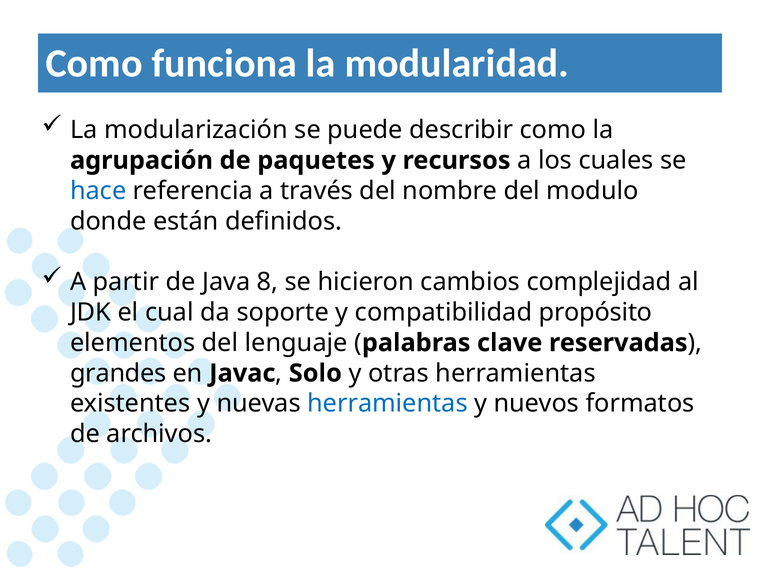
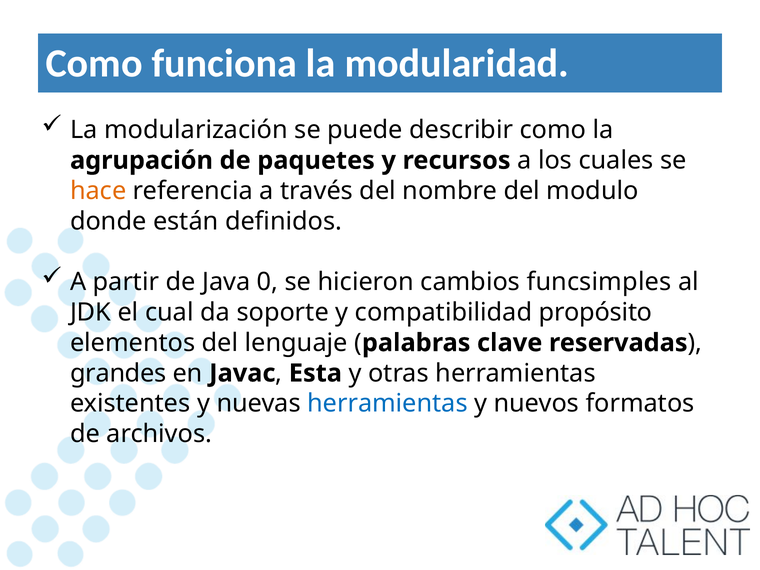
hace colour: blue -> orange
8: 8 -> 0
complejidad: complejidad -> funcsimples
Solo: Solo -> Esta
